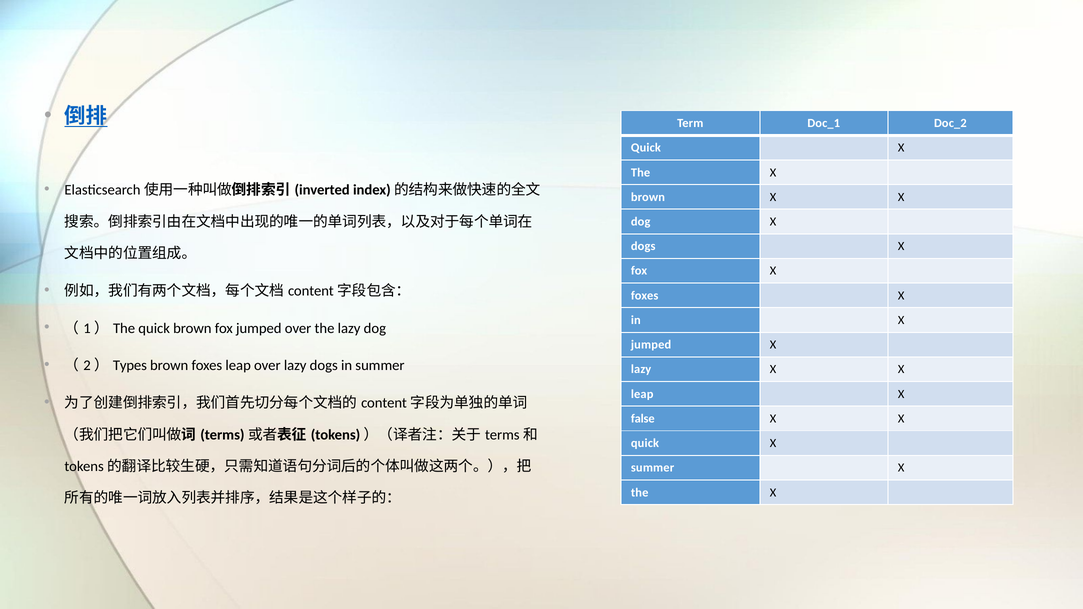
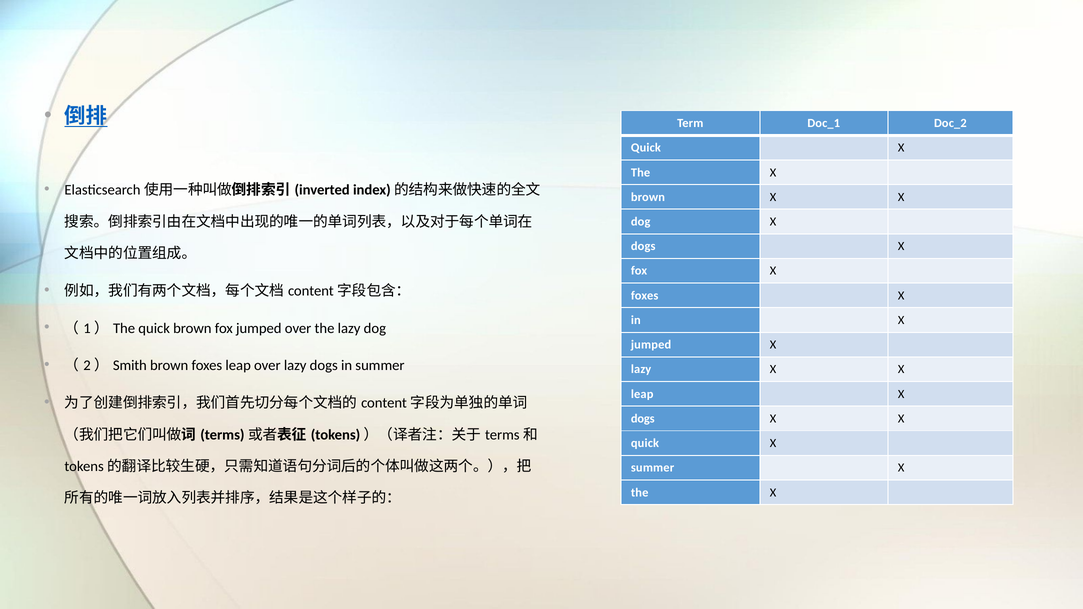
Types: Types -> Smith
false at (643, 419): false -> dogs
